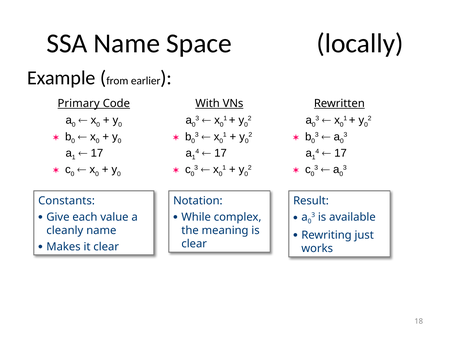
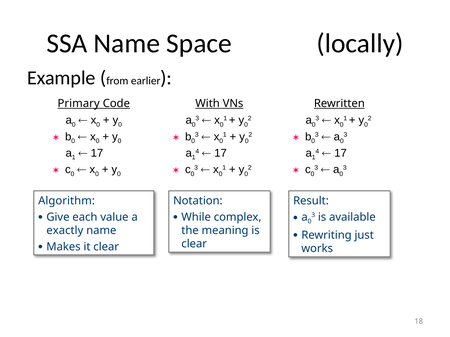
Constants: Constants -> Algorithm
cleanly: cleanly -> exactly
